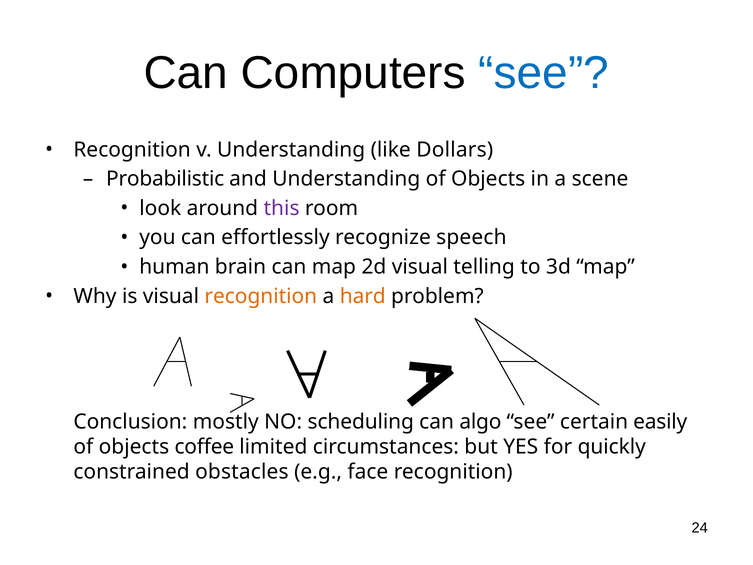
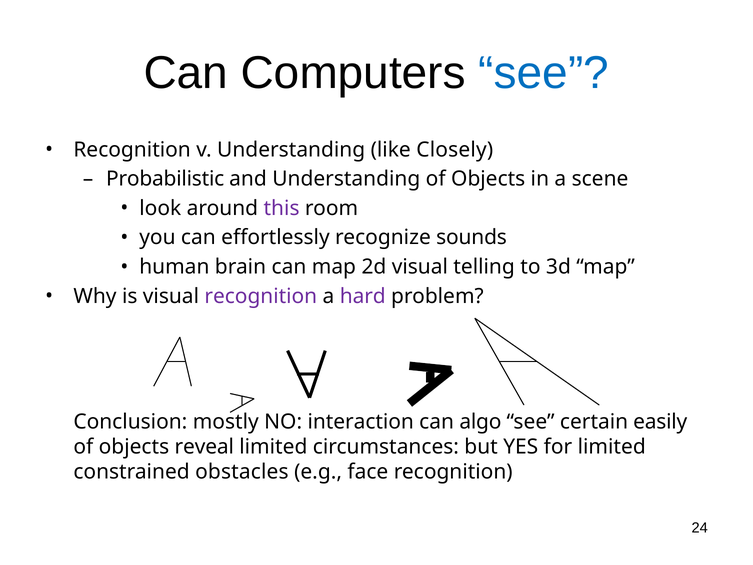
Dollars: Dollars -> Closely
speech: speech -> sounds
recognition at (261, 296) colour: orange -> purple
hard colour: orange -> purple
scheduling: scheduling -> interaction
coffee: coffee -> reveal
for quickly: quickly -> limited
